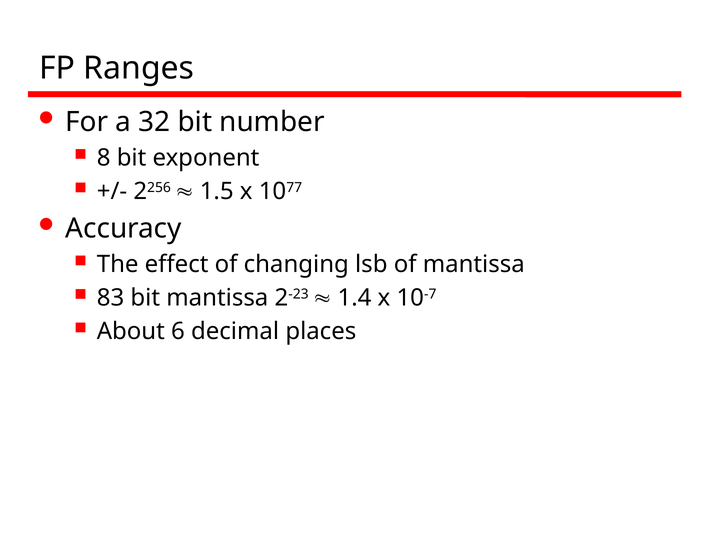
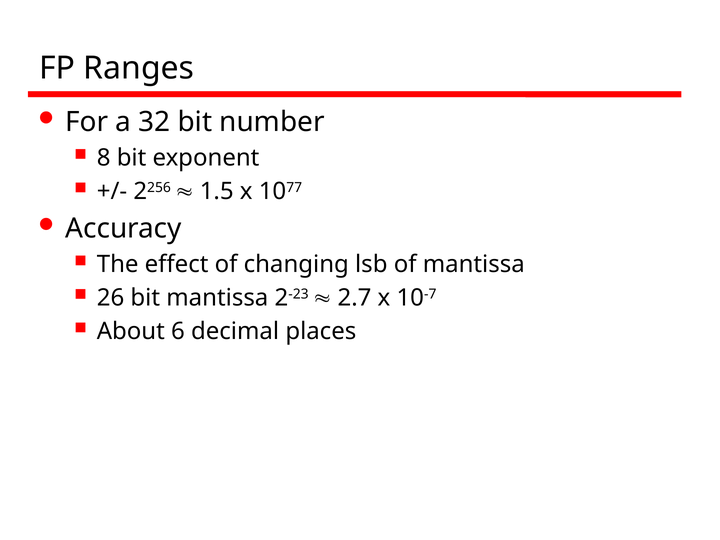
83: 83 -> 26
1.4: 1.4 -> 2.7
